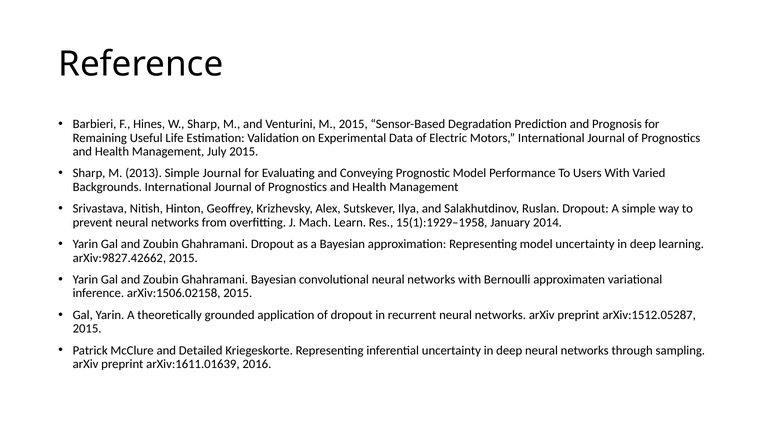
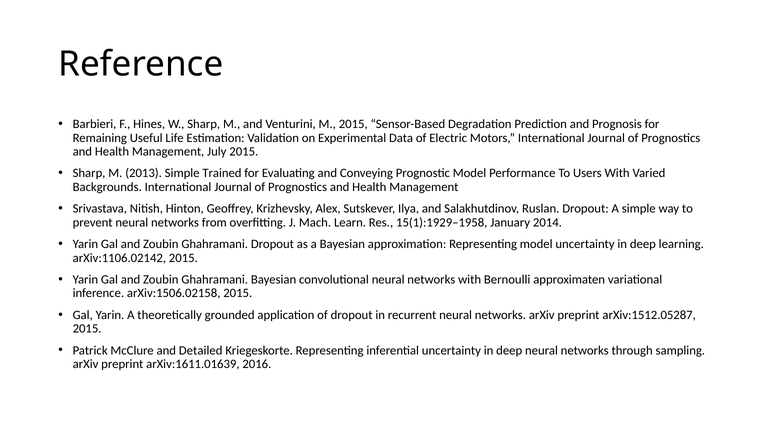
Simple Journal: Journal -> Trained
arXiv:9827.42662: arXiv:9827.42662 -> arXiv:1106.02142
